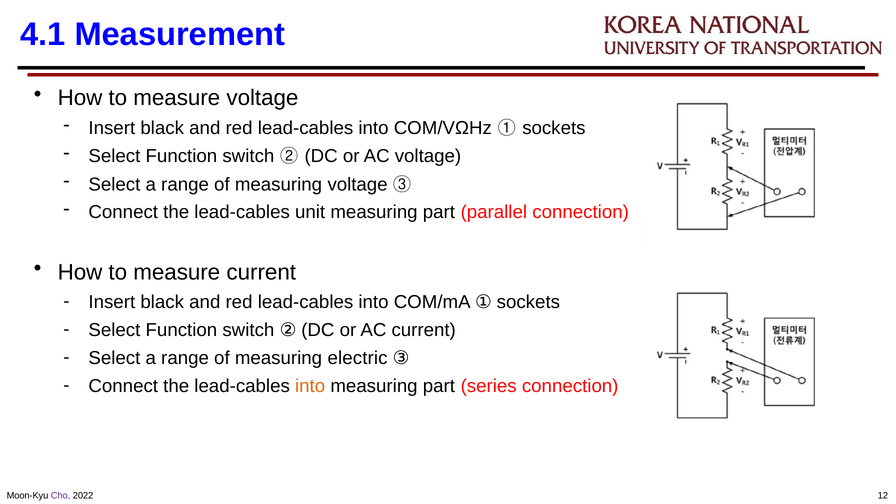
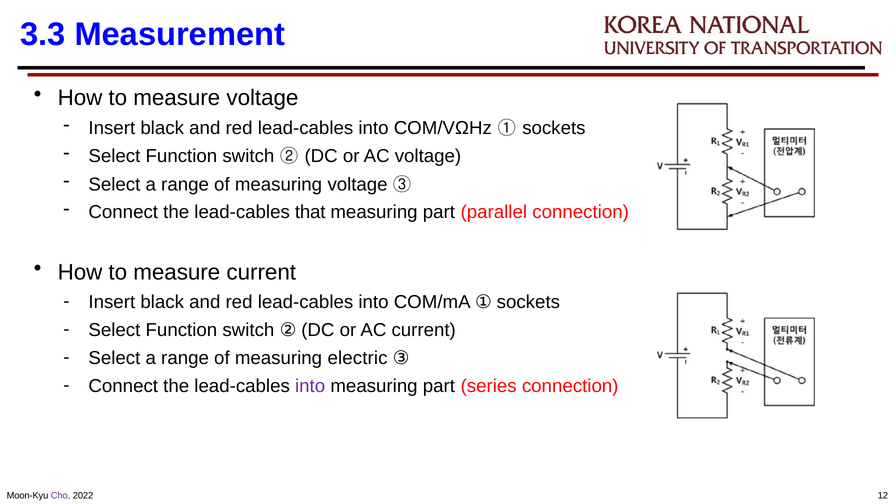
4.1: 4.1 -> 3.3
unit: unit -> that
into at (310, 386) colour: orange -> purple
